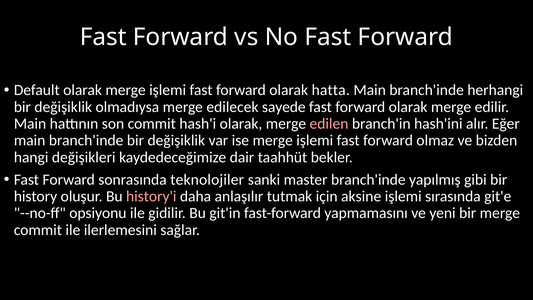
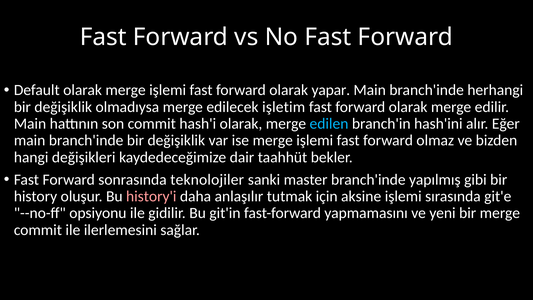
hatta: hatta -> yapar
sayede: sayede -> işletim
edilen colour: pink -> light blue
